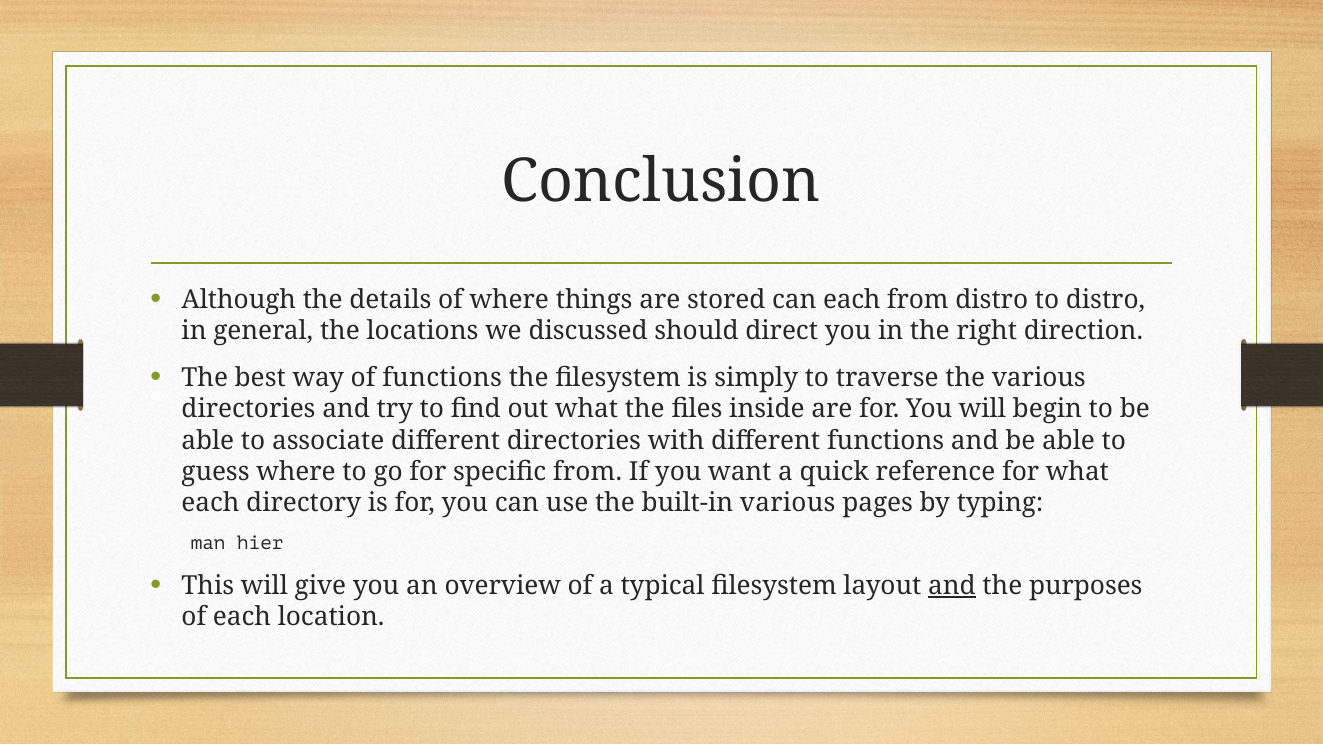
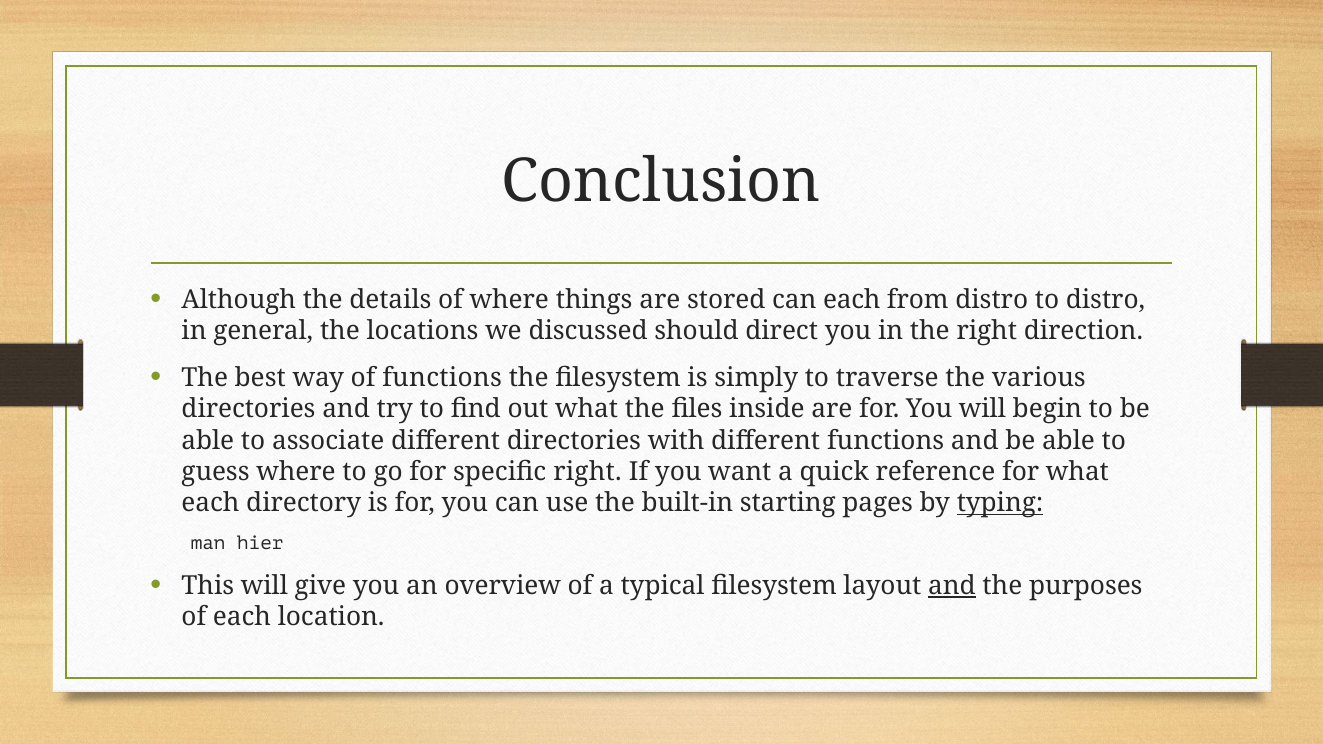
specific from: from -> right
built-in various: various -> starting
typing underline: none -> present
